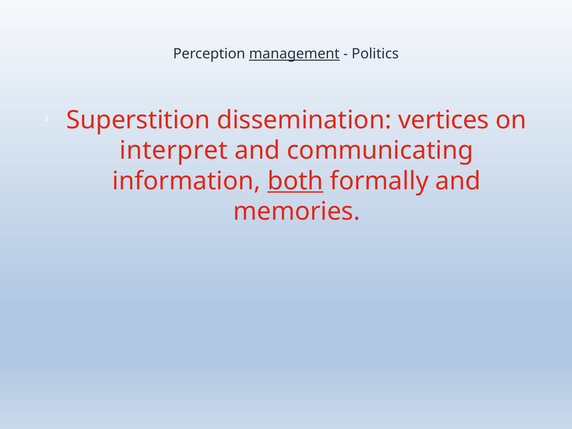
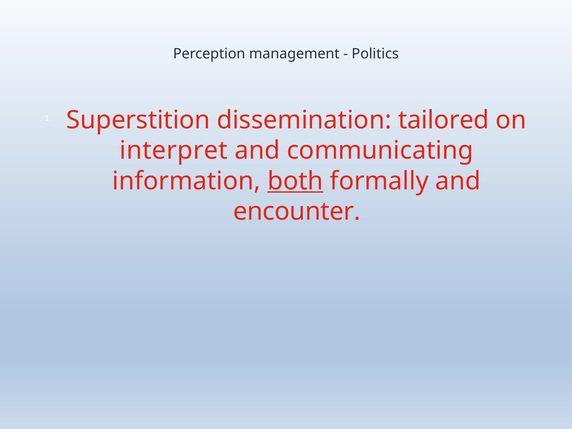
management underline: present -> none
vertices: vertices -> tailored
memories: memories -> encounter
